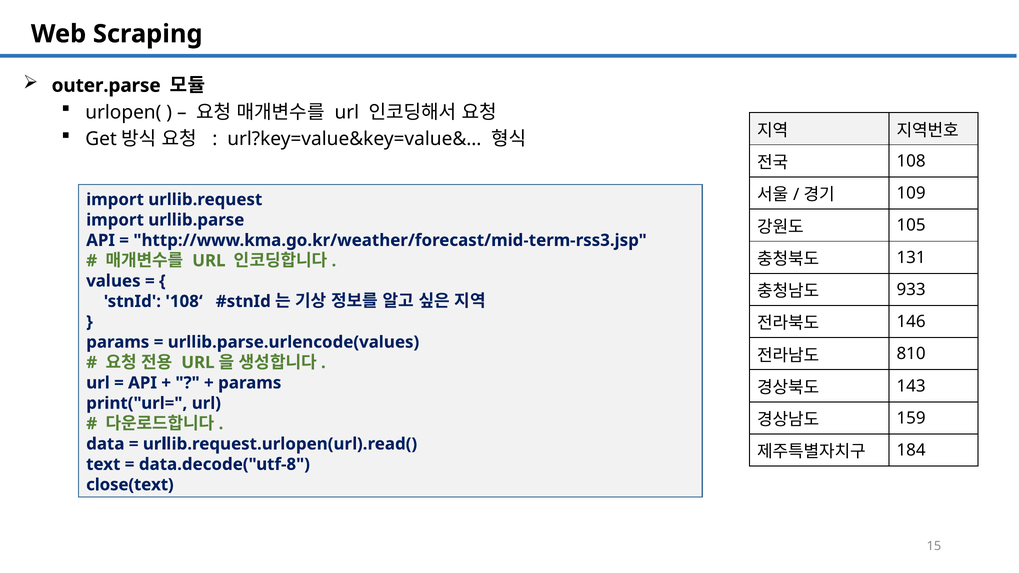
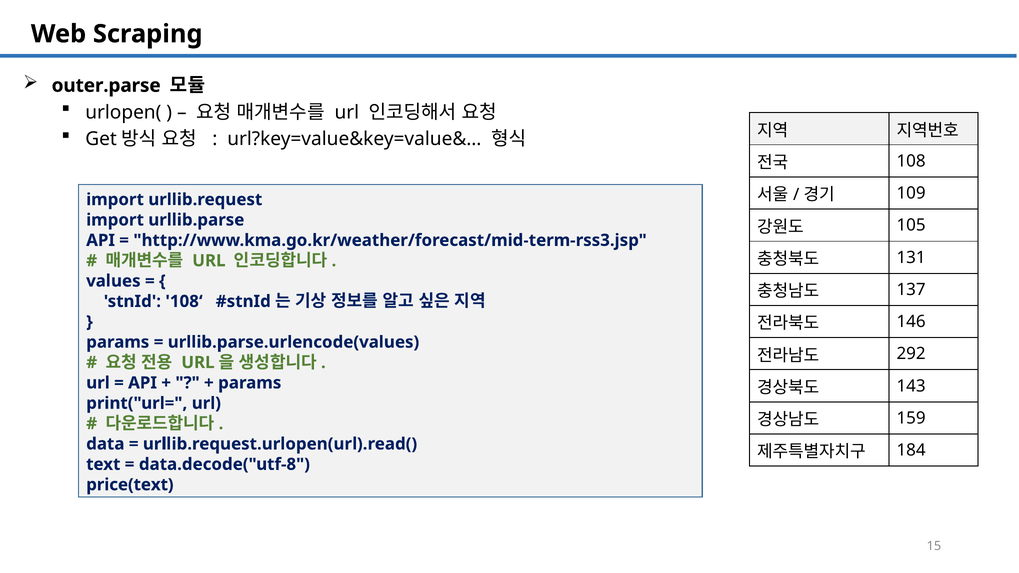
933: 933 -> 137
810: 810 -> 292
close(text: close(text -> price(text
